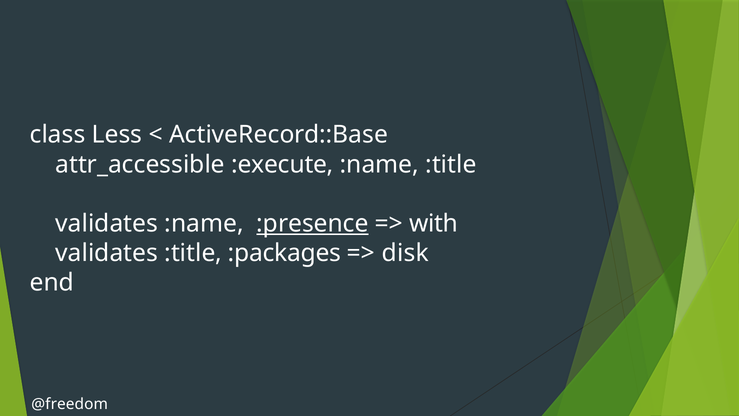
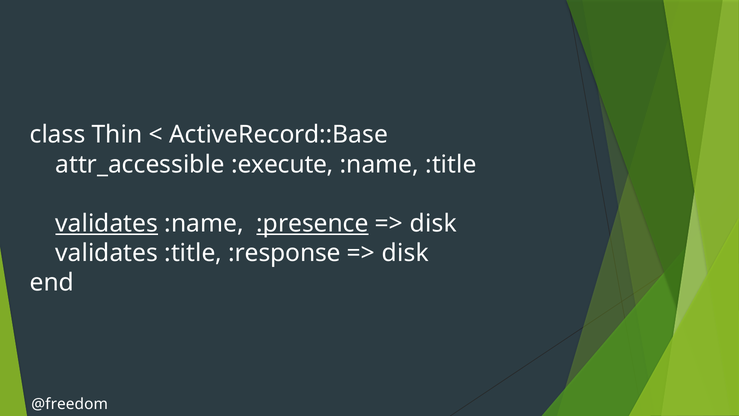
Less: Less -> Thin
validates at (107, 223) underline: none -> present
with at (434, 223): with -> disk
:packages: :packages -> :response
